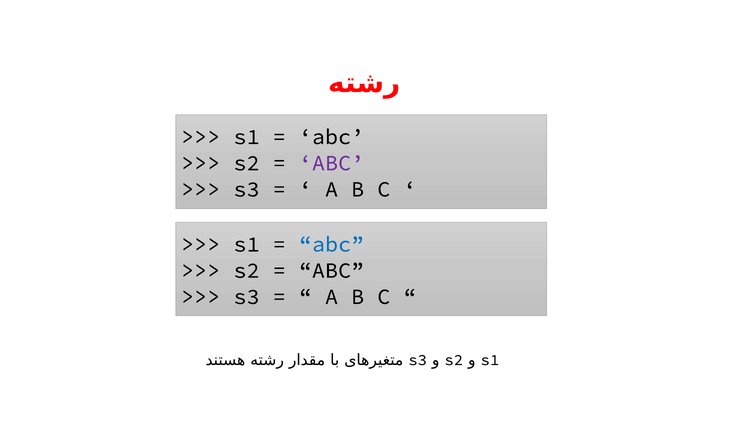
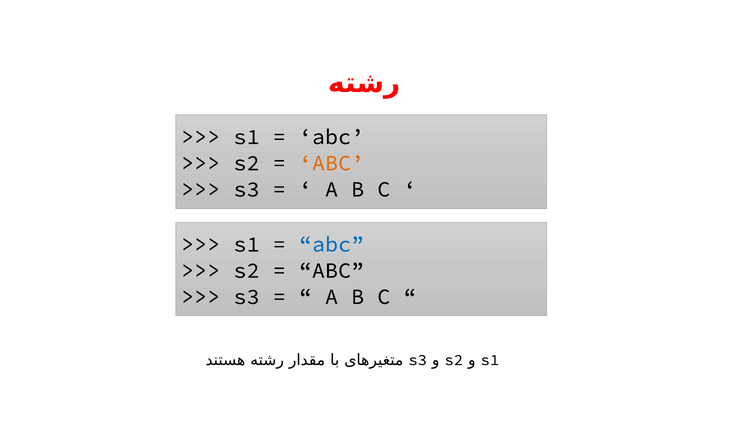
ABC at (332, 163) colour: purple -> orange
